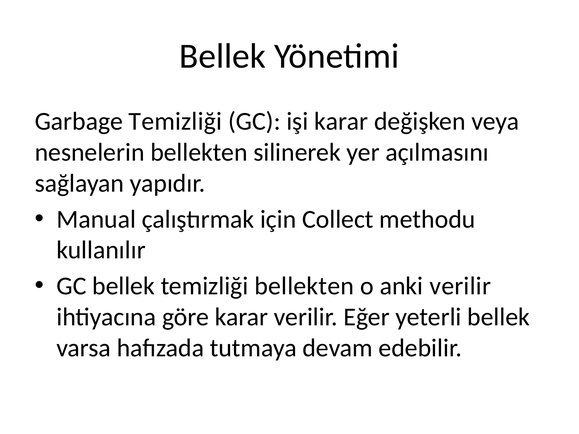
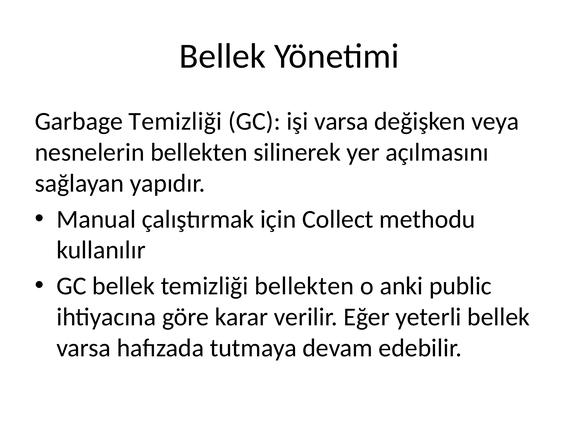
işi karar: karar -> varsa
anki verilir: verilir -> public
